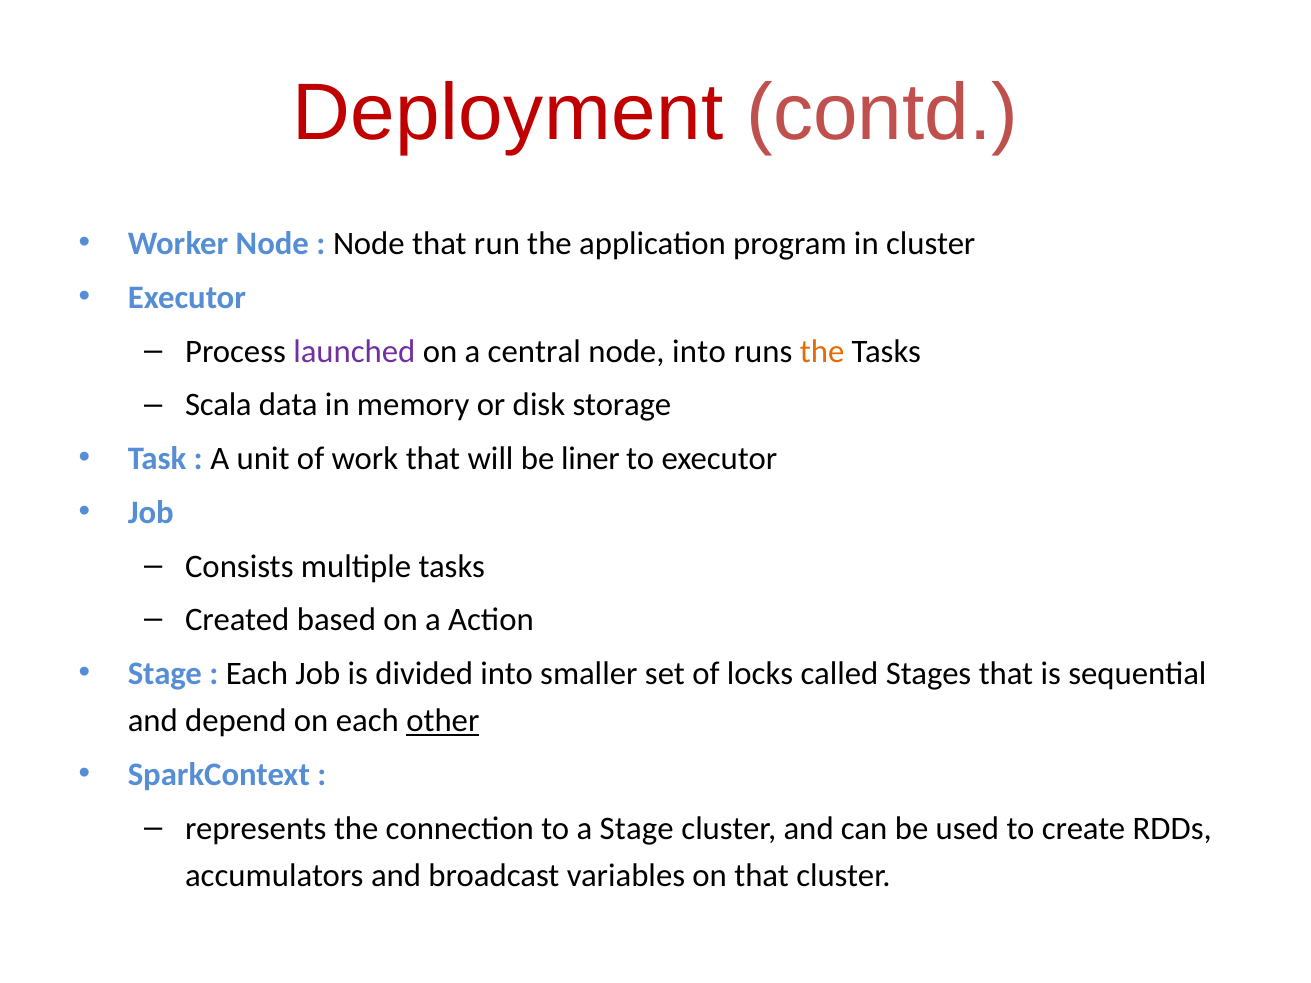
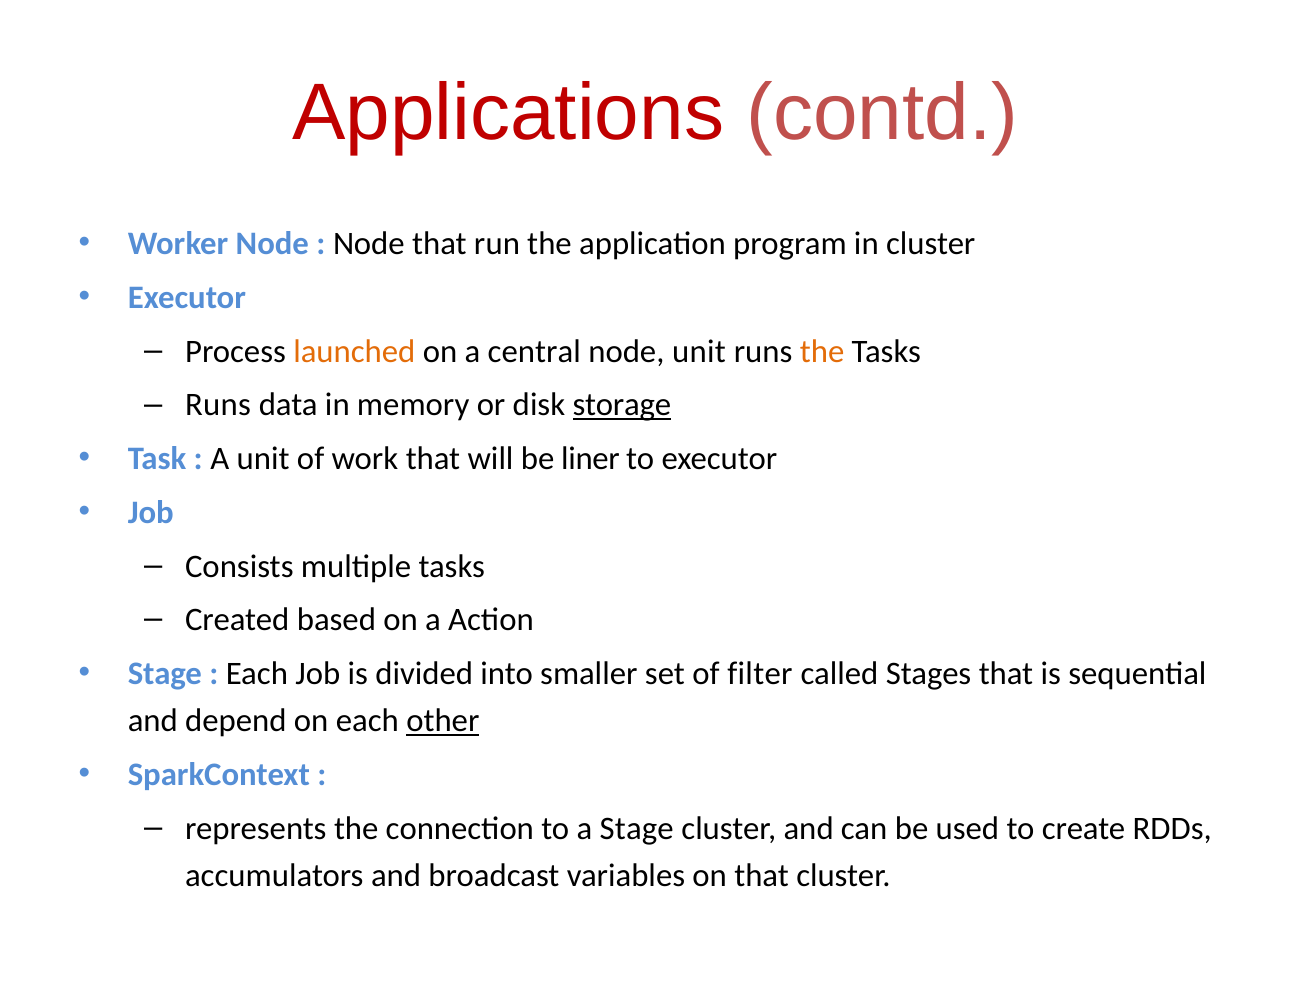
Deployment: Deployment -> Applications
launched colour: purple -> orange
node into: into -> unit
Scala at (218, 405): Scala -> Runs
storage underline: none -> present
locks: locks -> filter
